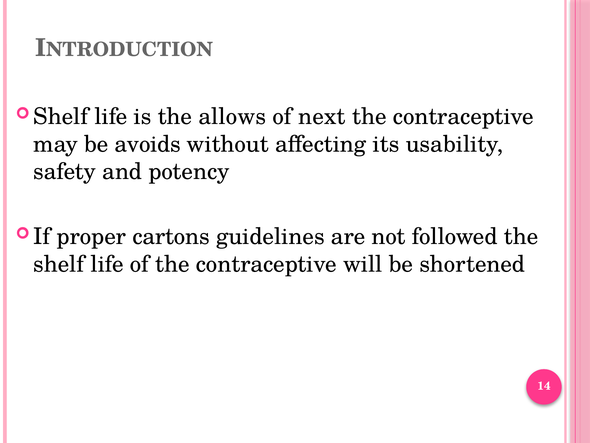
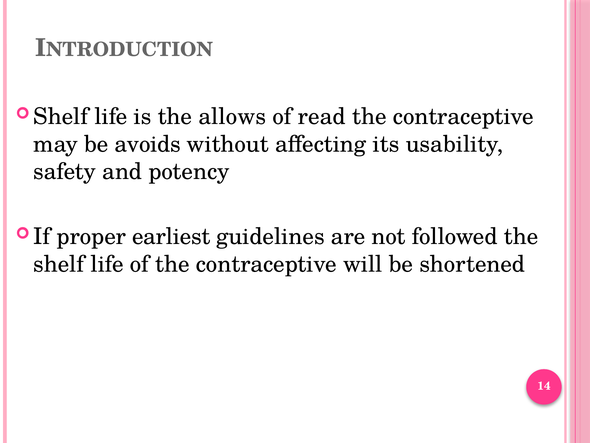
next: next -> read
cartons: cartons -> earliest
